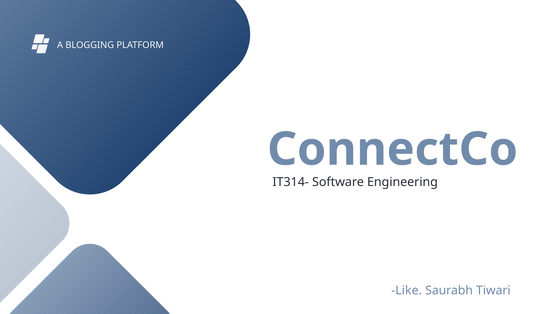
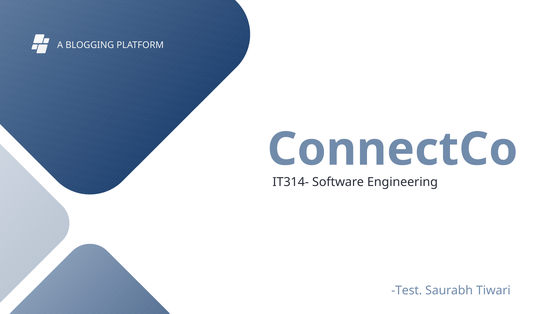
Like: Like -> Test
